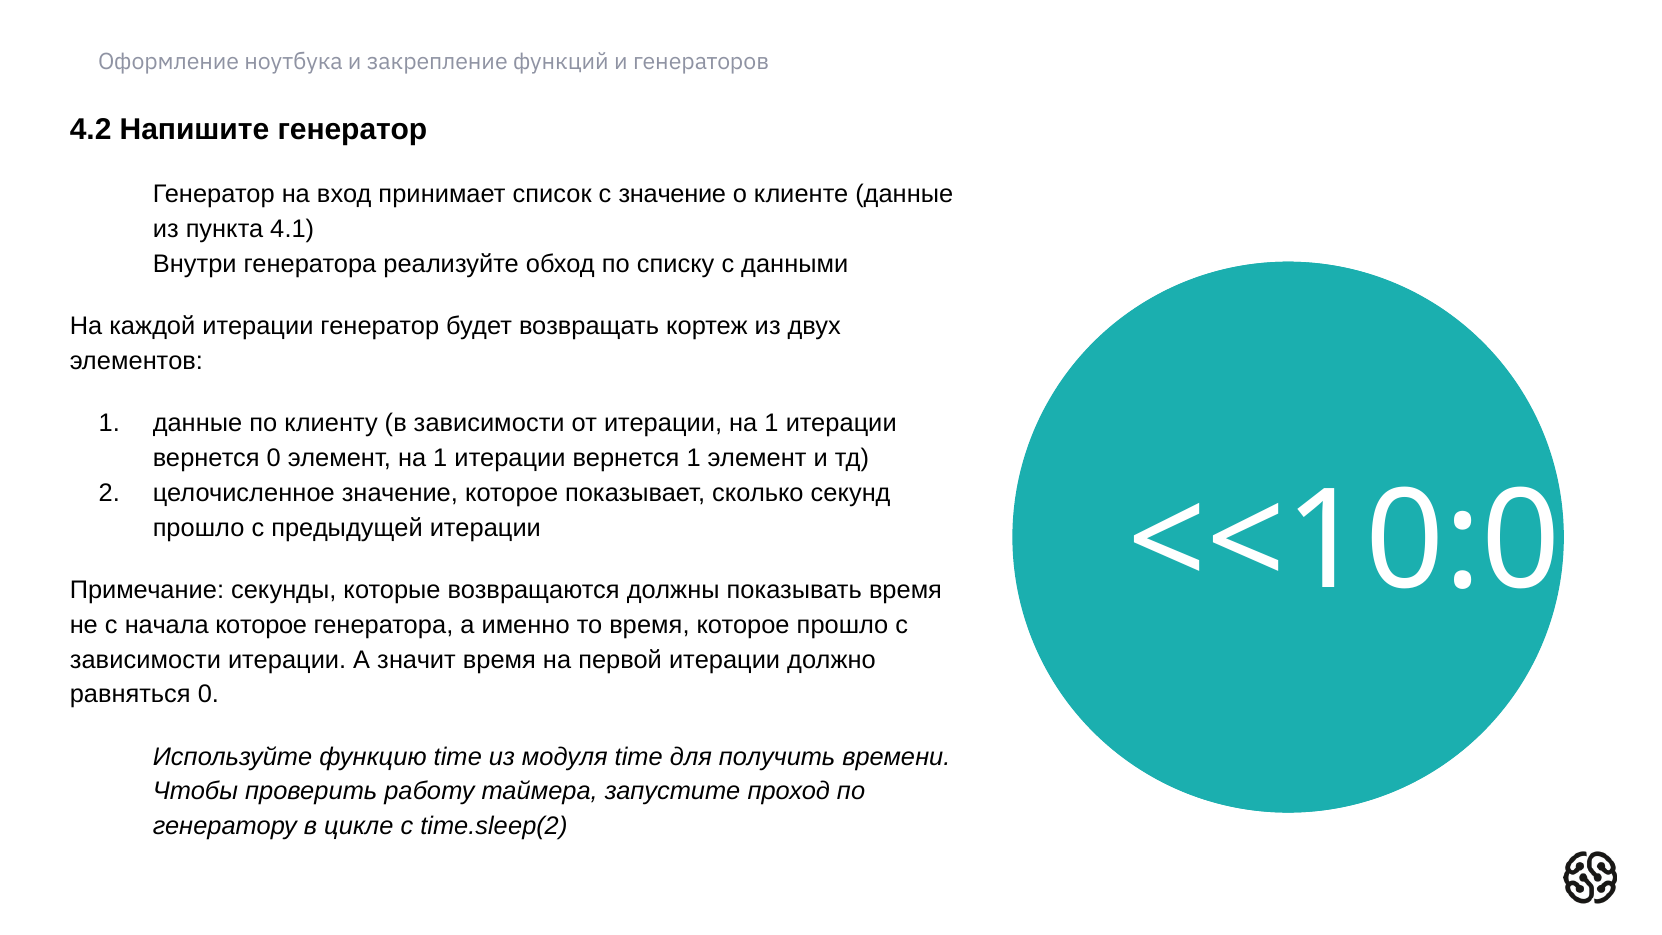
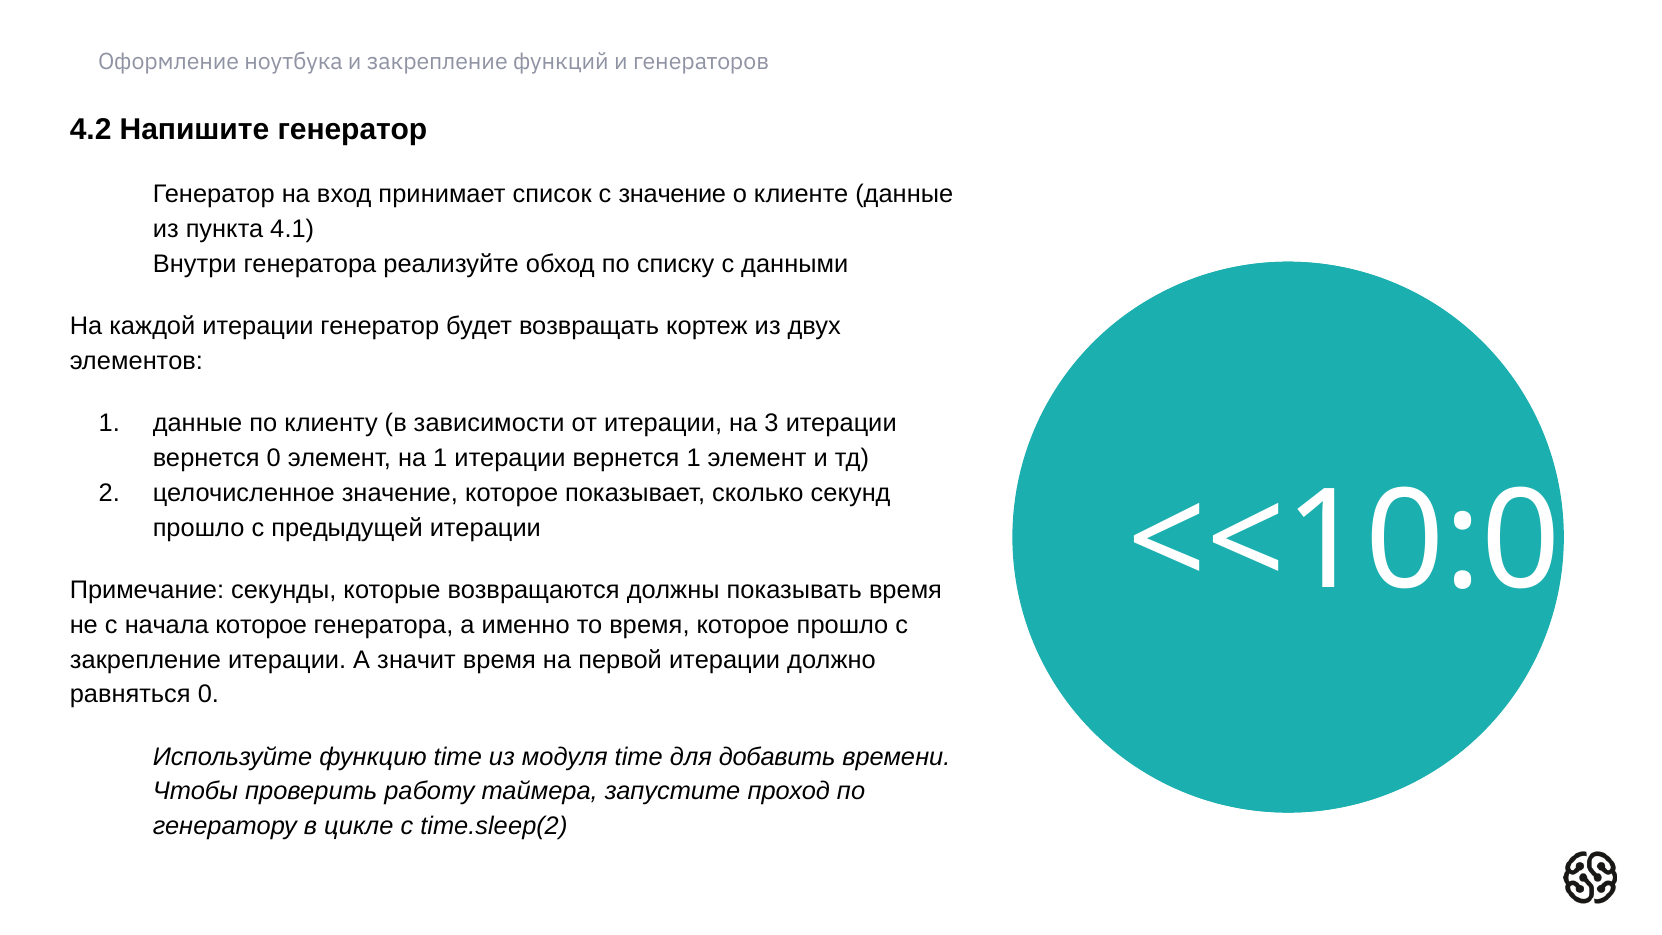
итерации на 1: 1 -> 3
зависимости at (145, 660): зависимости -> закрепление
получить: получить -> добавить
